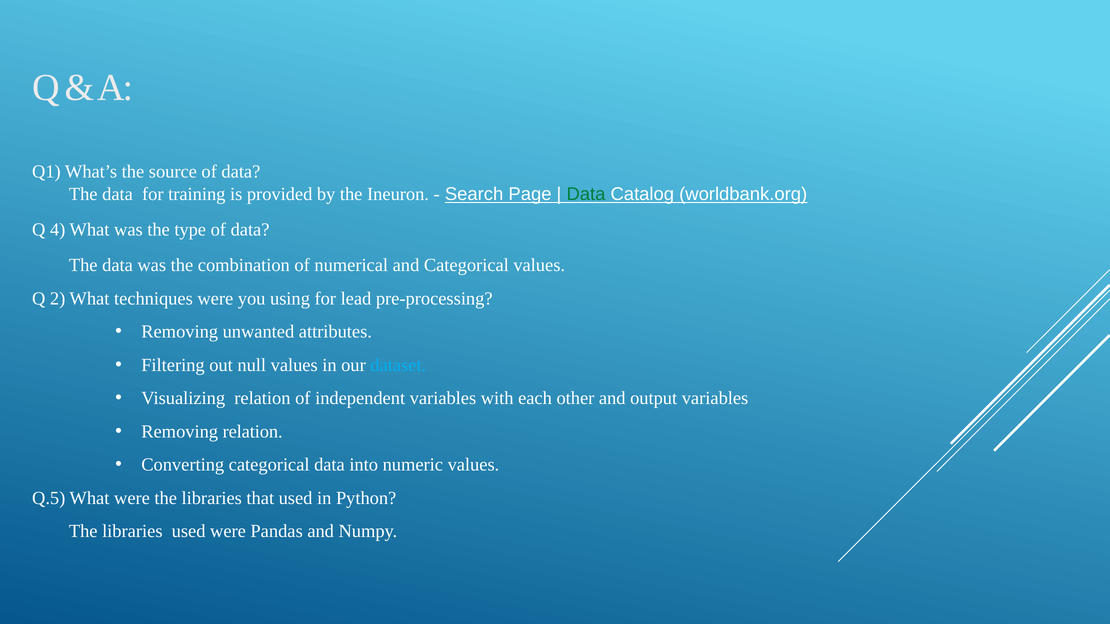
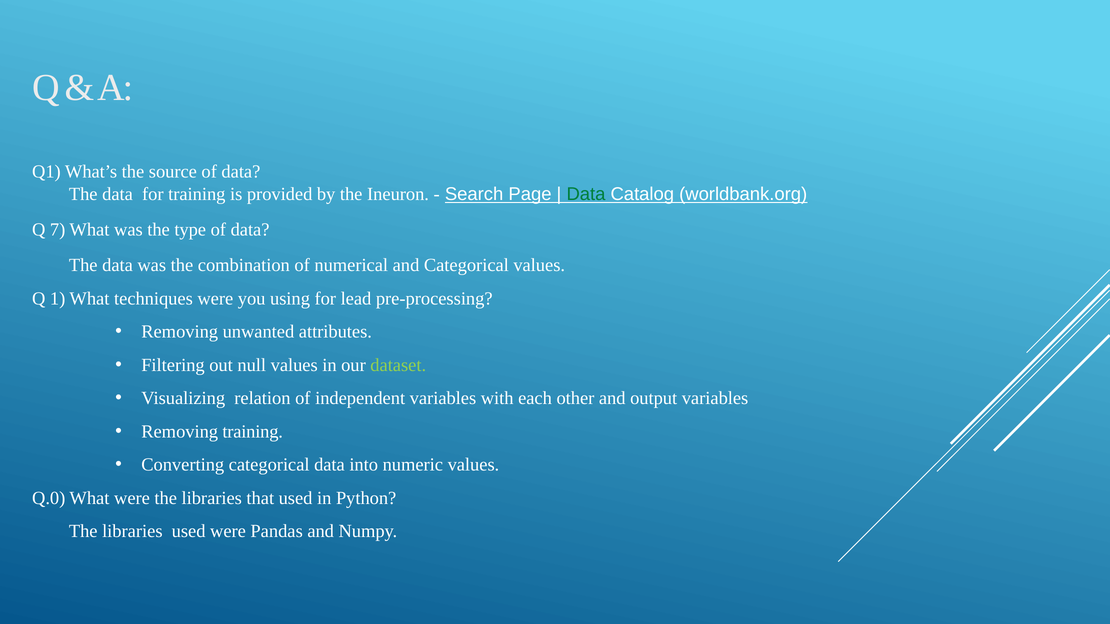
4: 4 -> 7
2: 2 -> 1
dataset colour: light blue -> light green
Removing relation: relation -> training
Q.5: Q.5 -> Q.0
